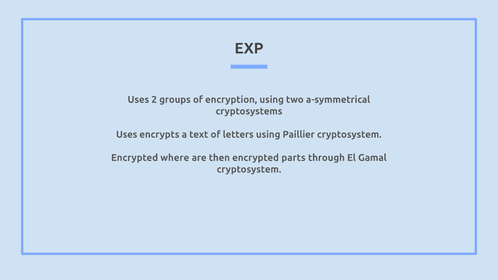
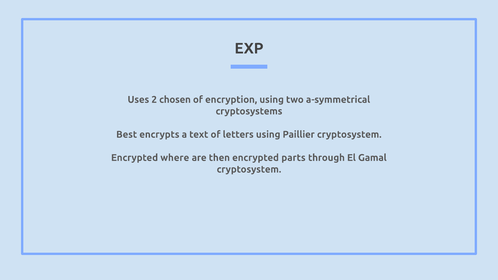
groups: groups -> chosen
Uses at (127, 135): Uses -> Best
